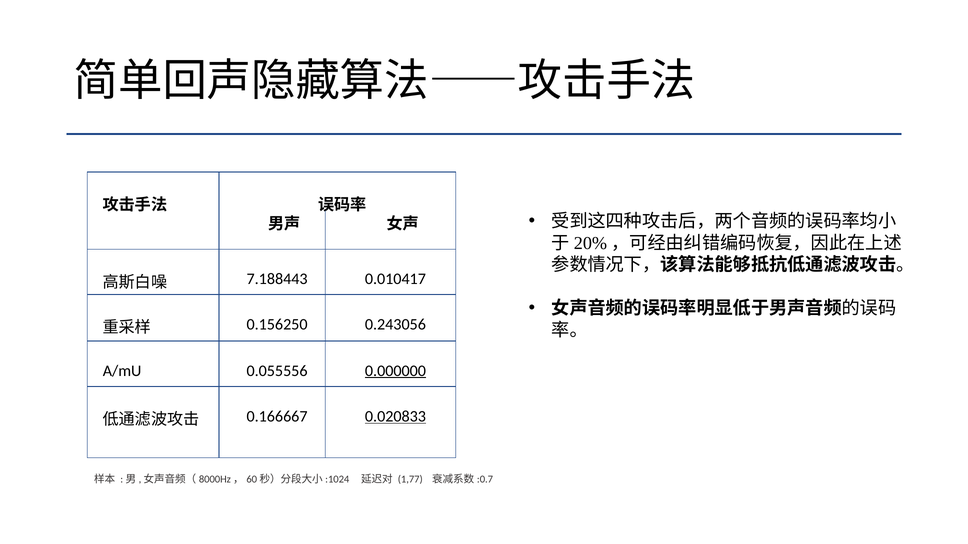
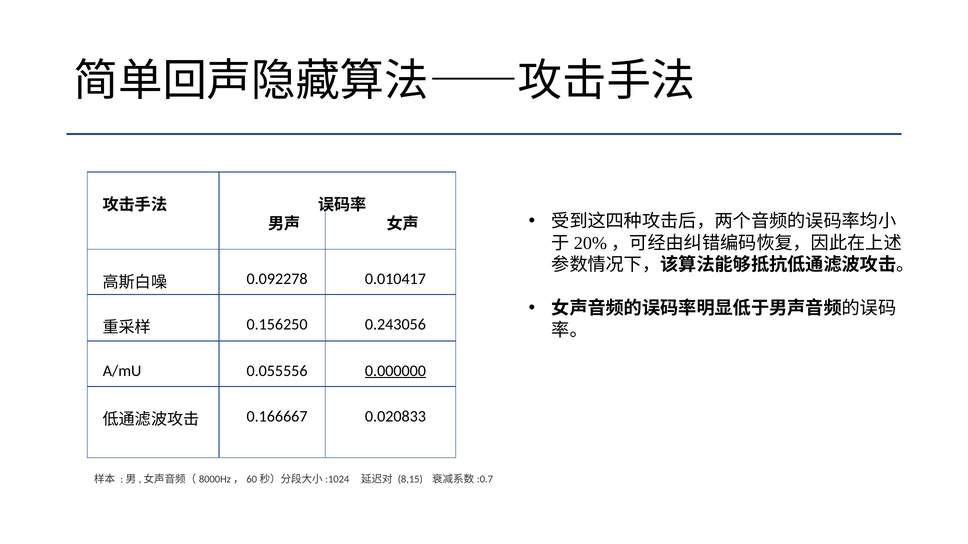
7.188443: 7.188443 -> 0.092278
0.020833 underline: present -> none
1,77: 1,77 -> 8,15
